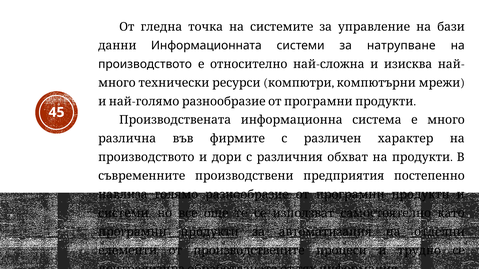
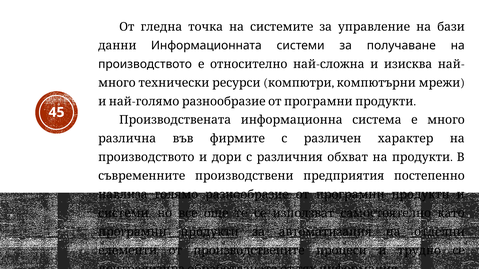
натрупване: натрупване -> получаване
